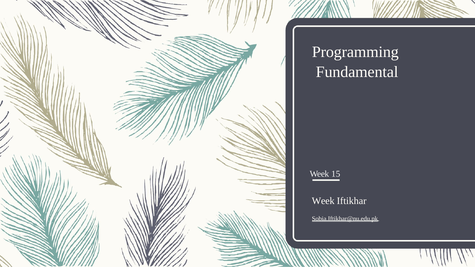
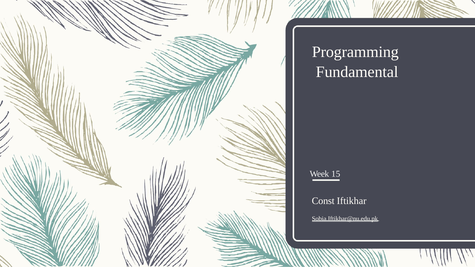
Week at (323, 201): Week -> Const
